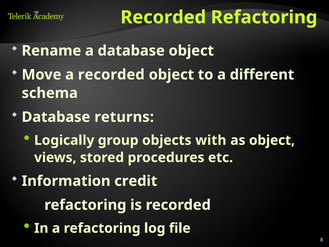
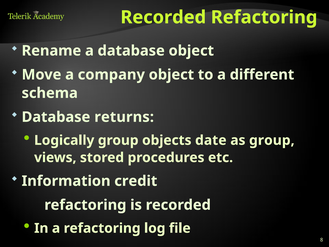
a recorded: recorded -> company
with: with -> date
as object: object -> group
